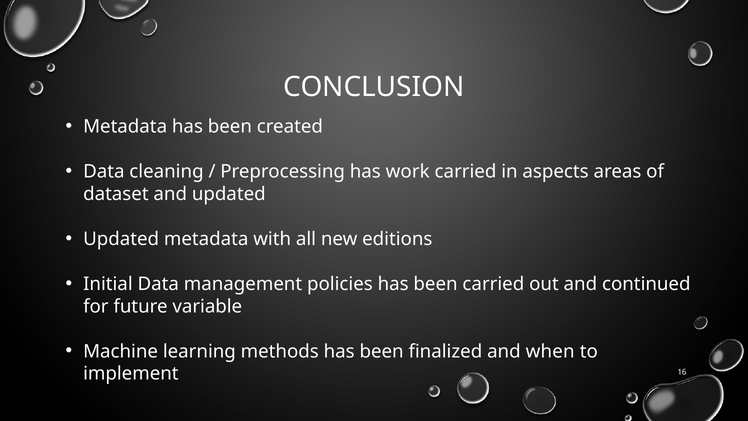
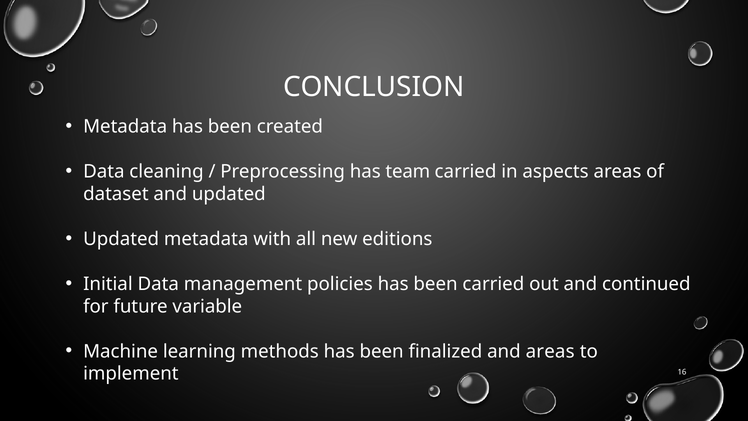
work: work -> team
and when: when -> areas
